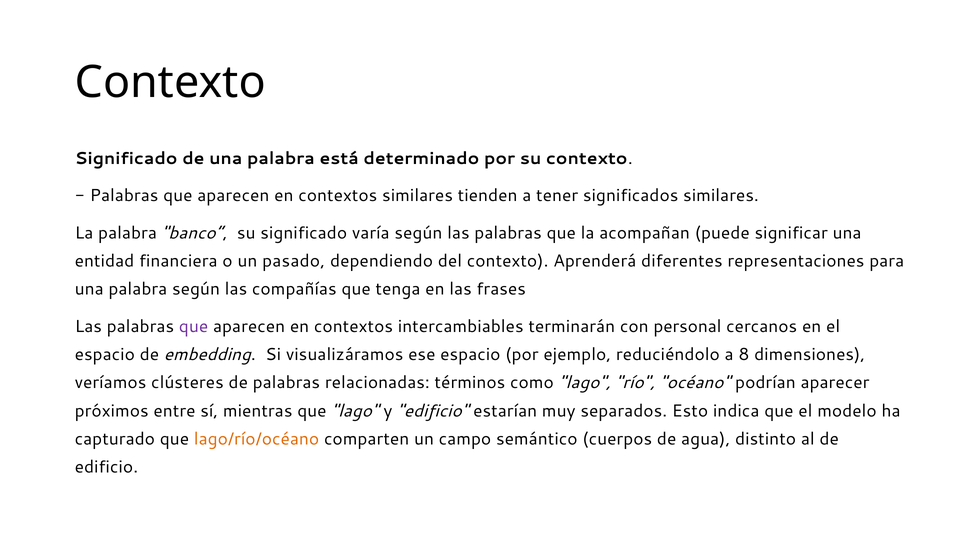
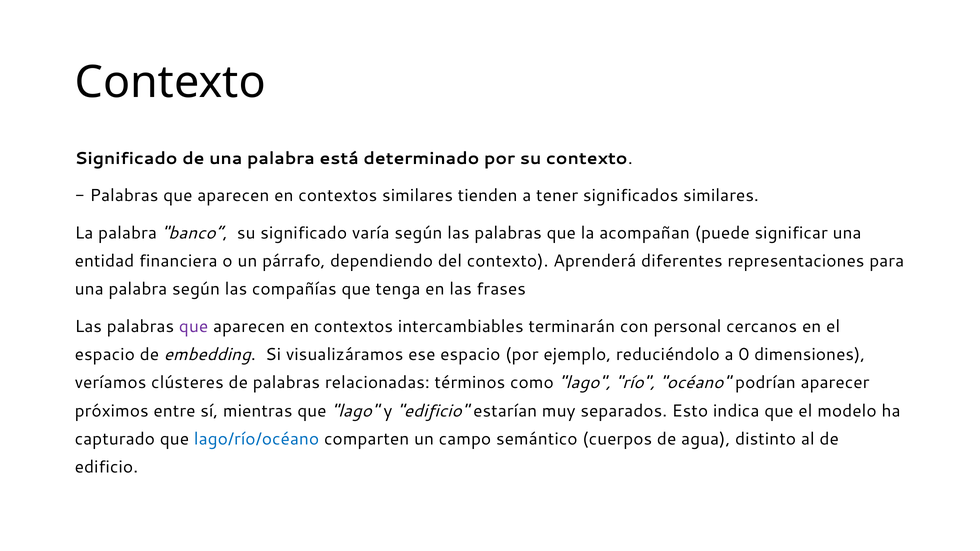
pasado: pasado -> párrafo
8: 8 -> 0
lago/río/océano colour: orange -> blue
